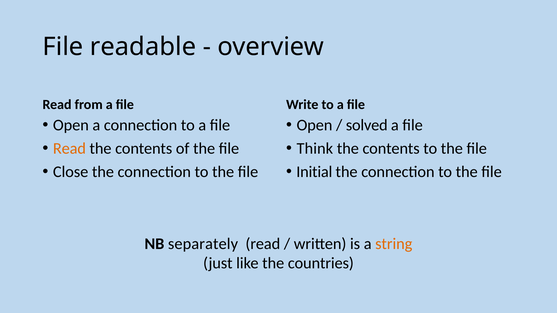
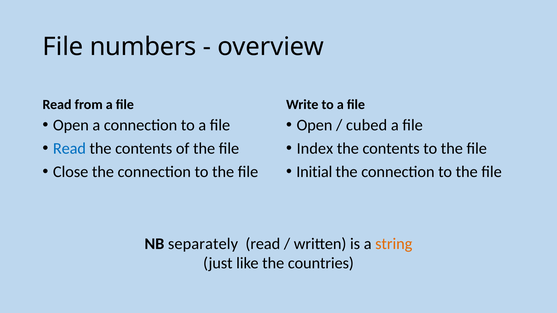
readable: readable -> numbers
solved: solved -> cubed
Read at (69, 149) colour: orange -> blue
Think: Think -> Index
